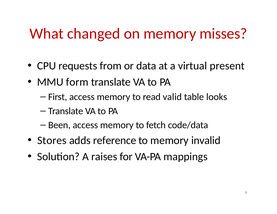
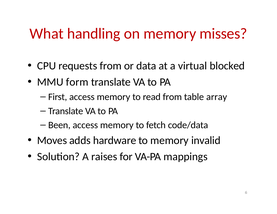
changed: changed -> handling
present: present -> blocked
read valid: valid -> from
looks: looks -> array
Stores: Stores -> Moves
reference: reference -> hardware
